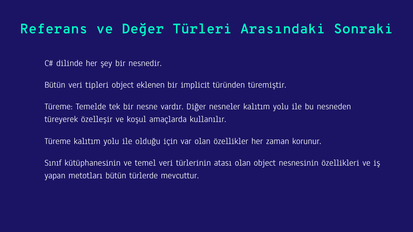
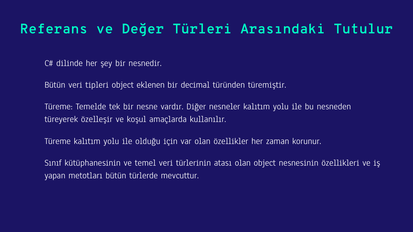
Sonraki: Sonraki -> Tutulur
implicit: implicit -> decimal
